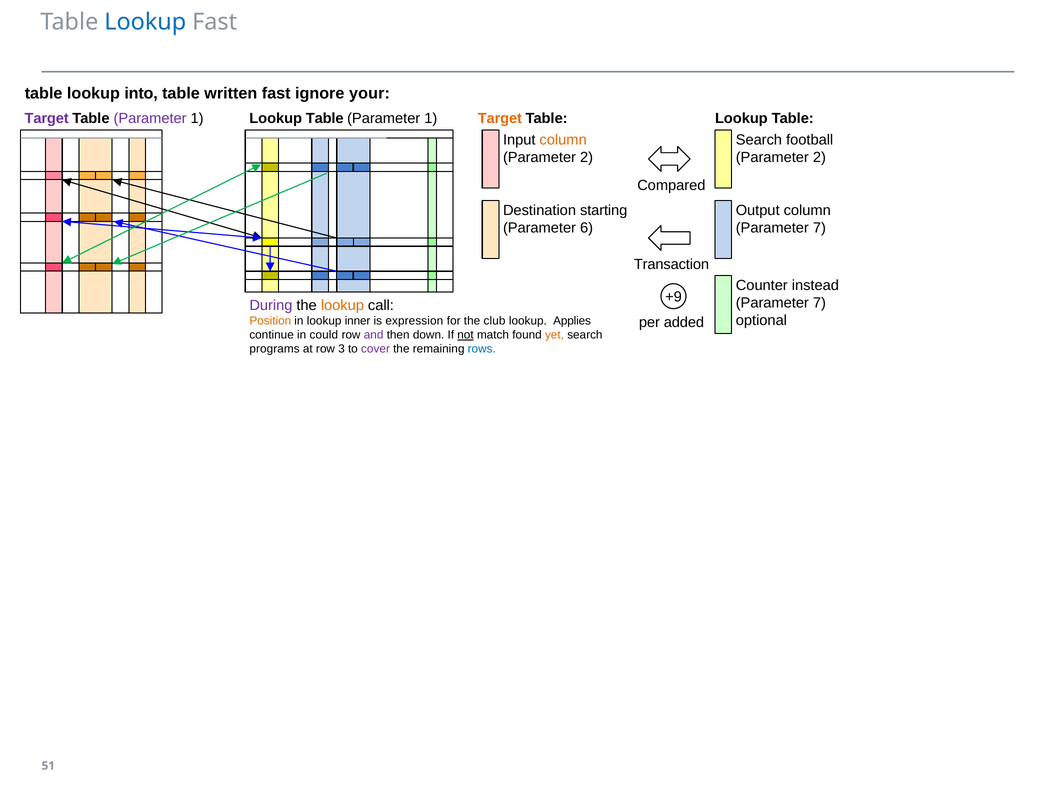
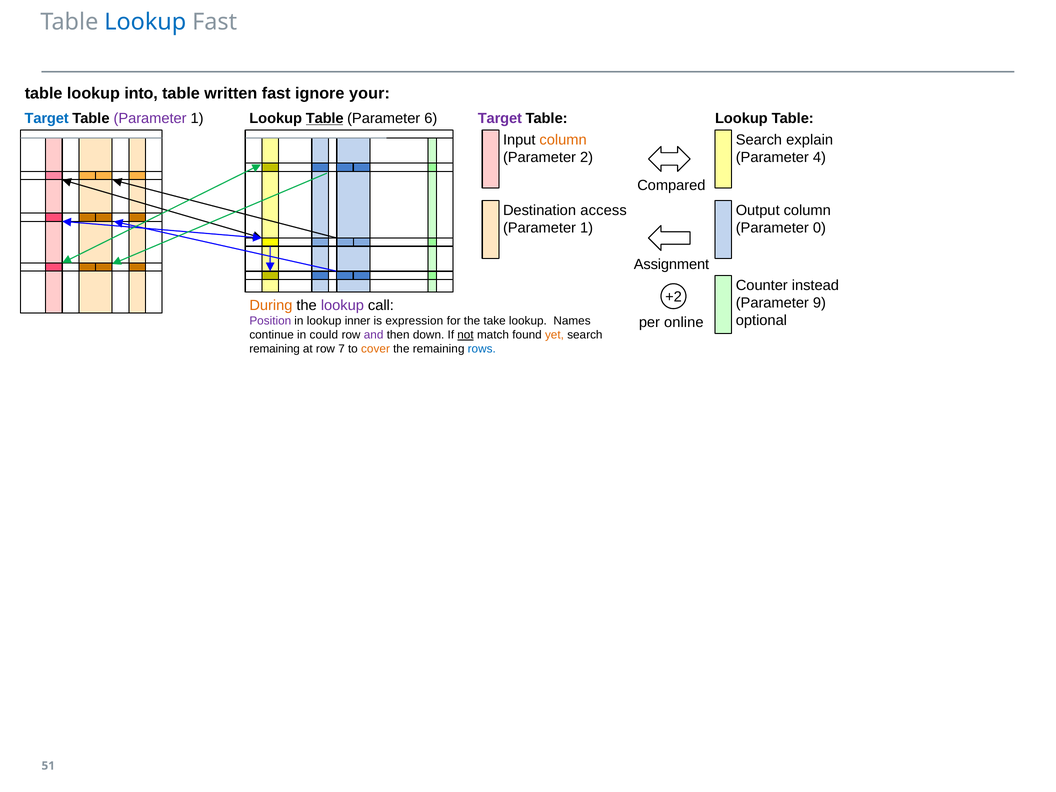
Target at (47, 118) colour: purple -> blue
Table at (325, 118) underline: none -> present
1 at (431, 118): 1 -> 6
Target at (500, 118) colour: orange -> purple
football: football -> explain
2 at (819, 157): 2 -> 4
starting: starting -> access
6 at (587, 228): 6 -> 1
7 at (819, 228): 7 -> 0
Transaction: Transaction -> Assignment
+9: +9 -> +2
7 at (819, 303): 7 -> 9
During colour: purple -> orange
lookup at (342, 305) colour: orange -> purple
Position colour: orange -> purple
club: club -> take
Applies: Applies -> Names
added: added -> online
programs at (275, 349): programs -> remaining
3: 3 -> 7
cover colour: purple -> orange
